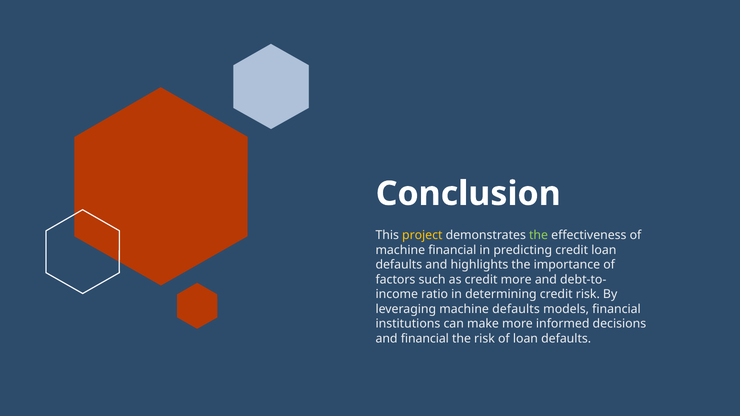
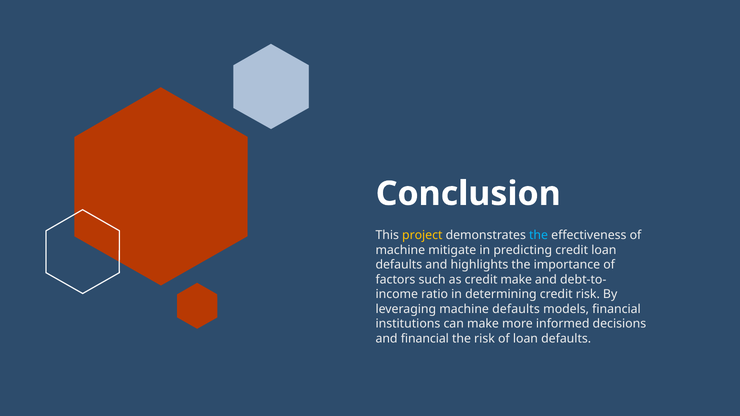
the at (539, 235) colour: light green -> light blue
machine financial: financial -> mitigate
credit more: more -> make
